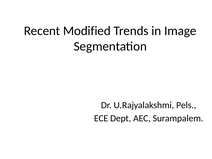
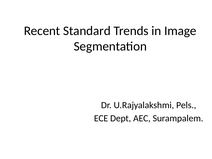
Modified: Modified -> Standard
